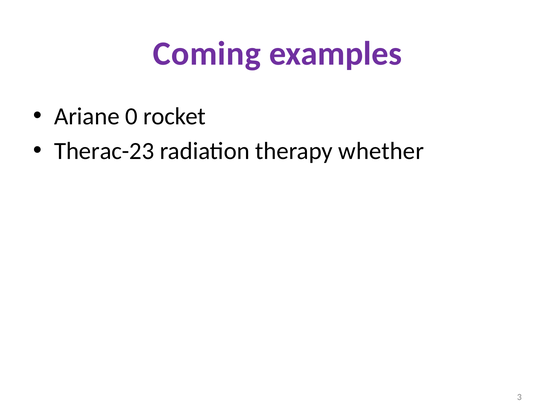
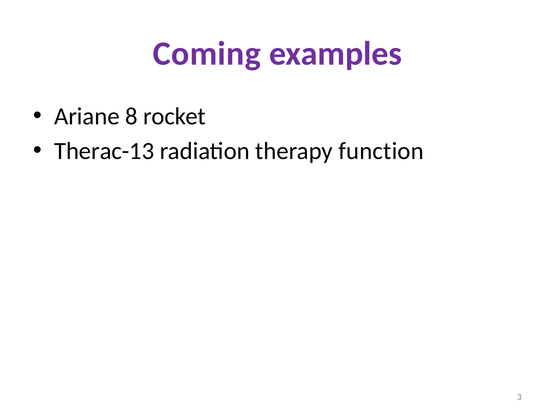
0: 0 -> 8
Therac-23: Therac-23 -> Therac-13
whether: whether -> function
